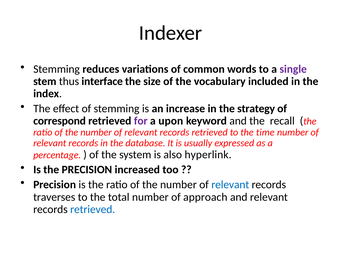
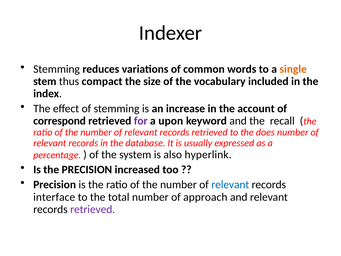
single colour: purple -> orange
interface: interface -> compact
strategy: strategy -> account
time: time -> does
traverses: traverses -> interface
retrieved at (93, 209) colour: blue -> purple
